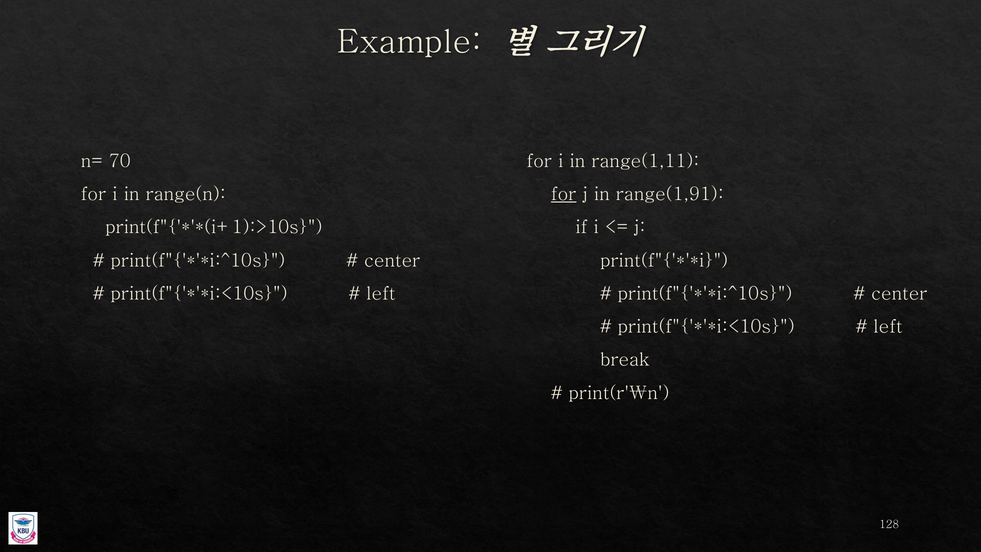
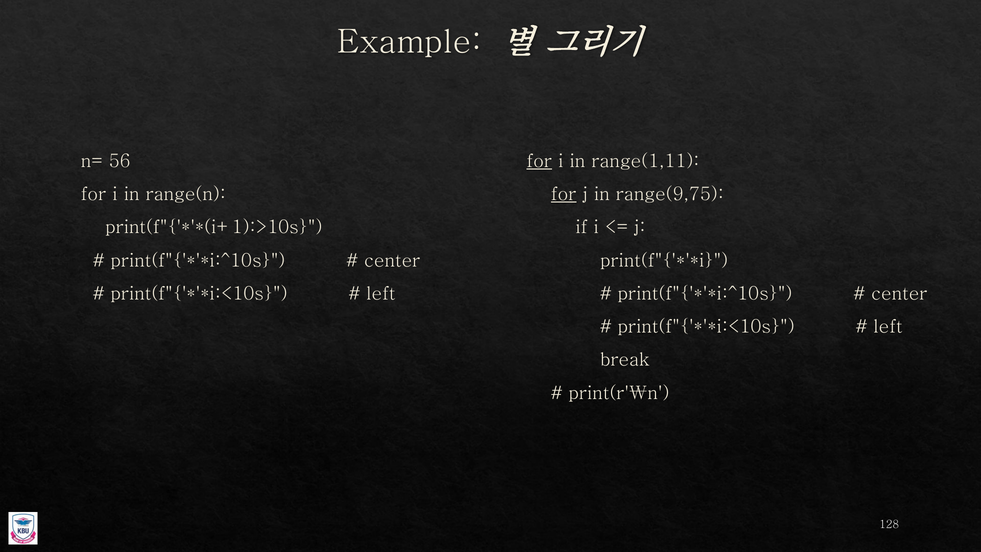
for at (539, 161) underline: none -> present
70: 70 -> 56
range(1,91: range(1,91 -> range(9,75
